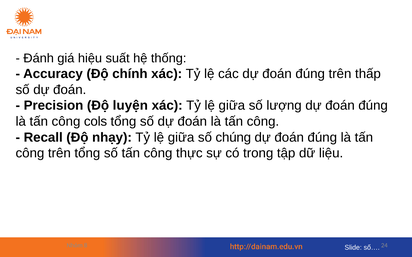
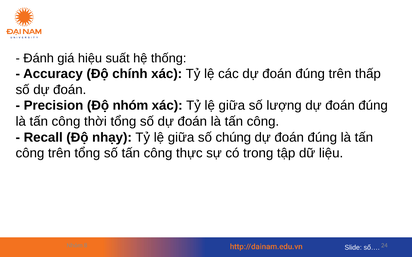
Độ luyện: luyện -> nhóm
cols: cols -> thời
